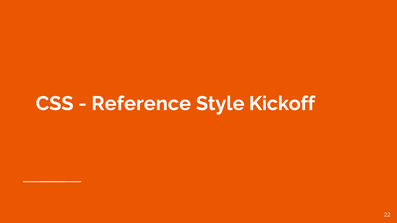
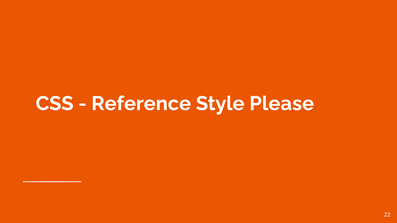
Kickoff: Kickoff -> Please
